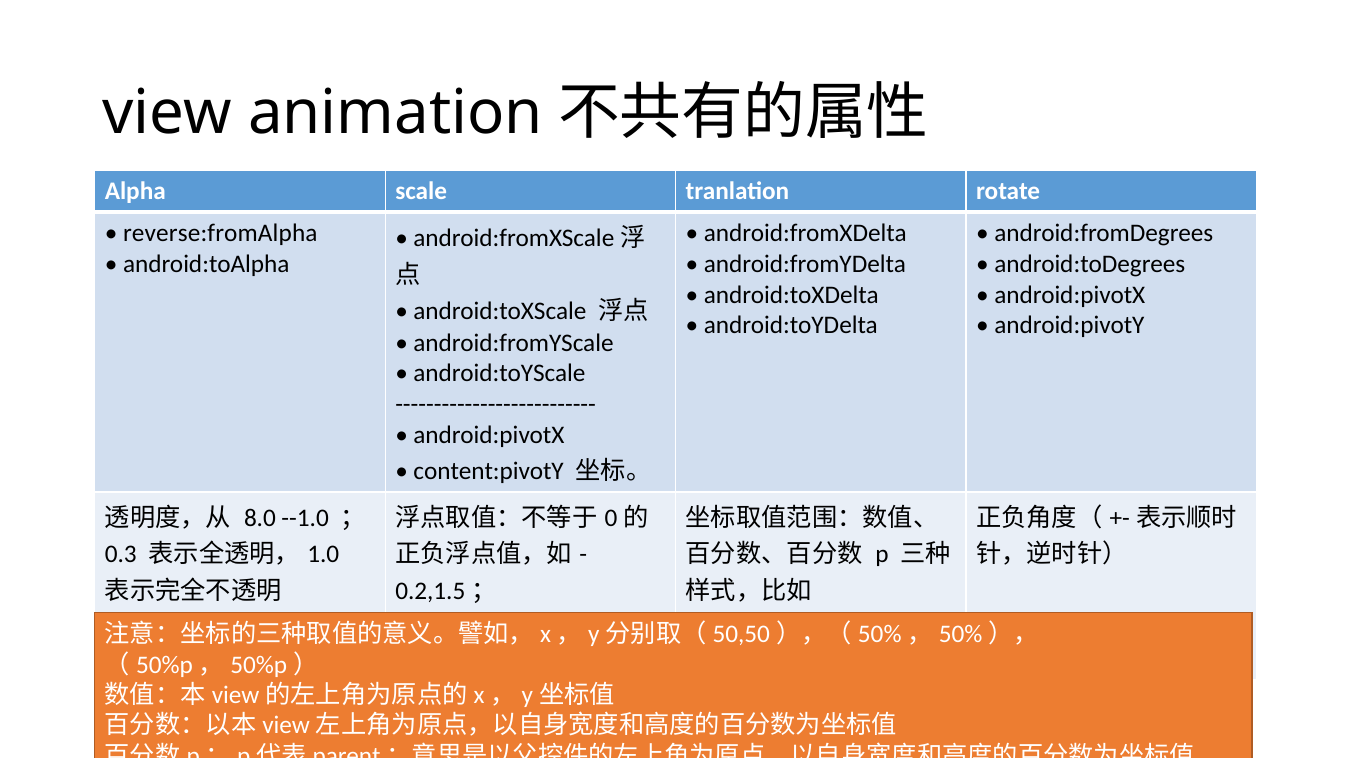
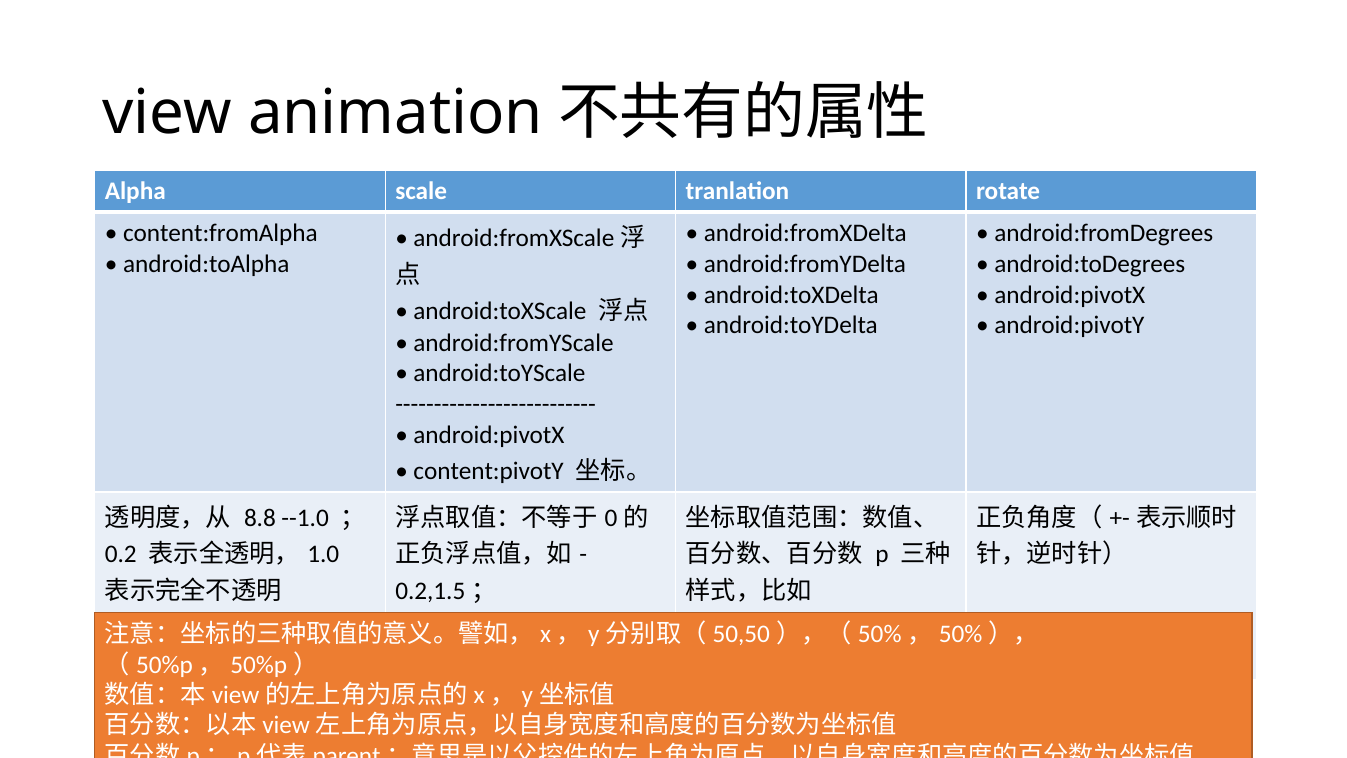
reverse:fromAlpha: reverse:fromAlpha -> content:fromAlpha
8.0: 8.0 -> 8.8
0.3: 0.3 -> 0.2
